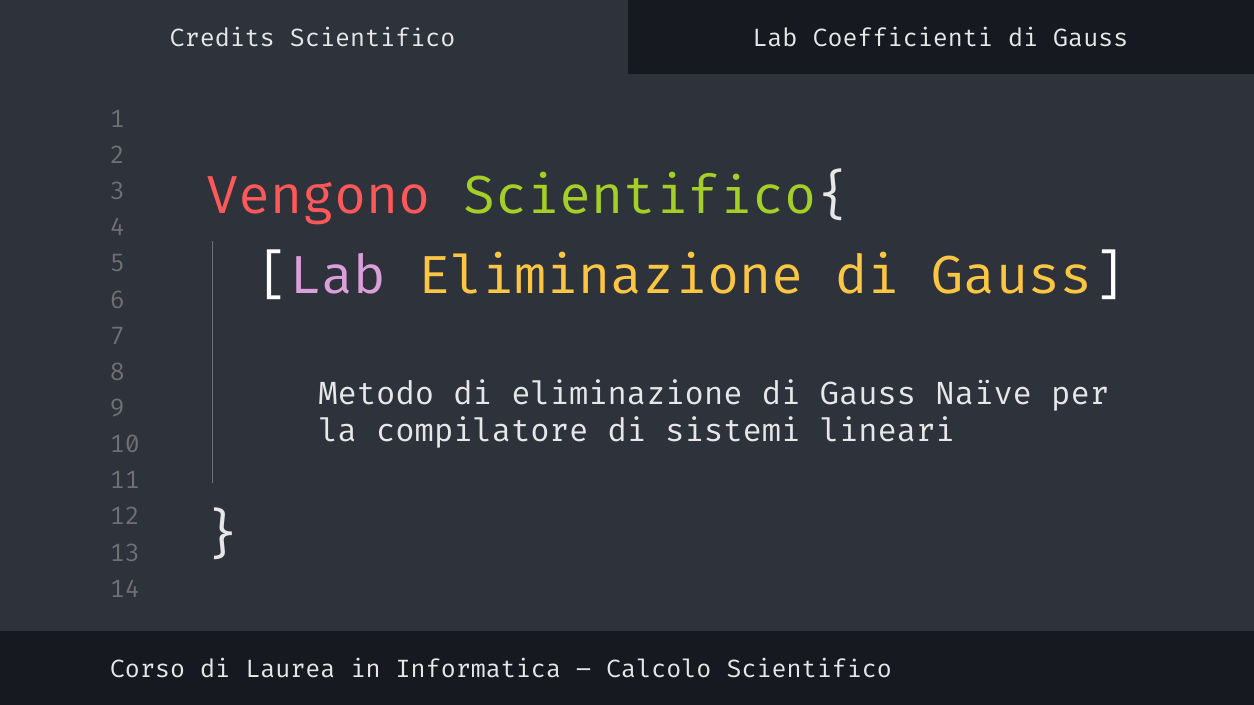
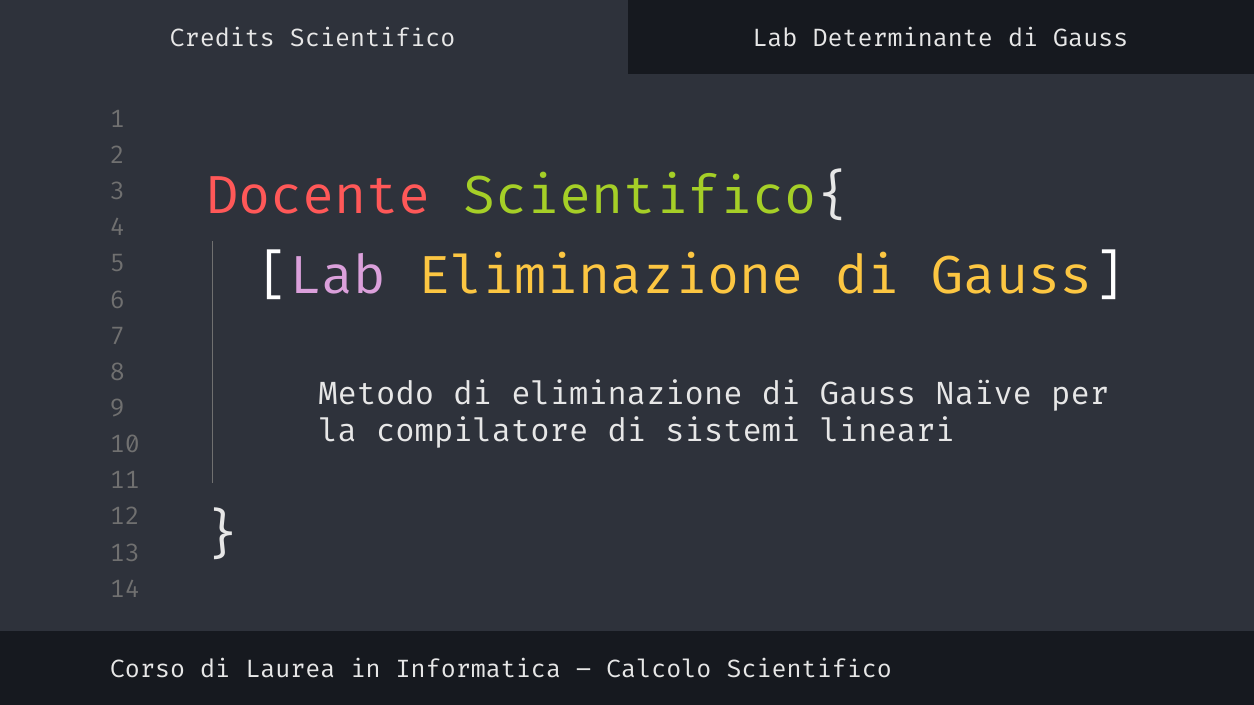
Coefficienti: Coefficienti -> Determinante
Vengono: Vengono -> Docente
